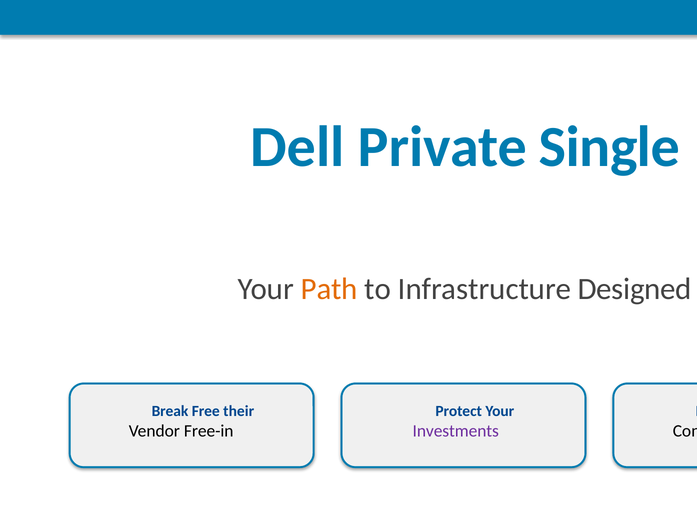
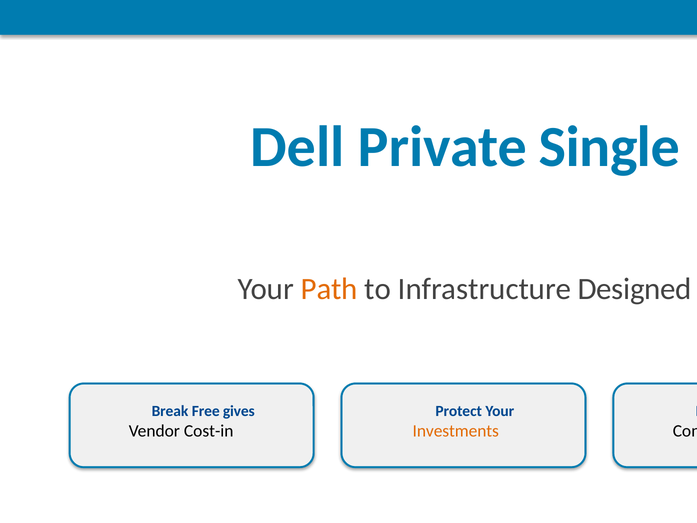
their: their -> gives
Free-in: Free-in -> Cost-in
Investments colour: purple -> orange
